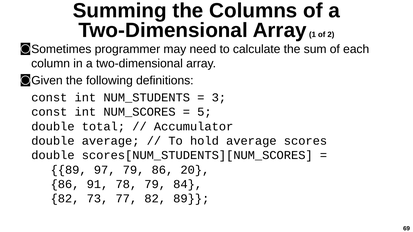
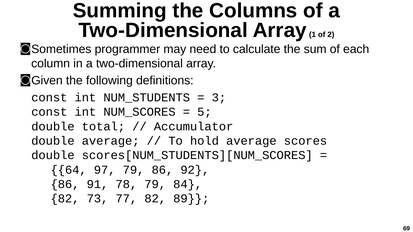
89 at (69, 170): 89 -> 64
20: 20 -> 92
